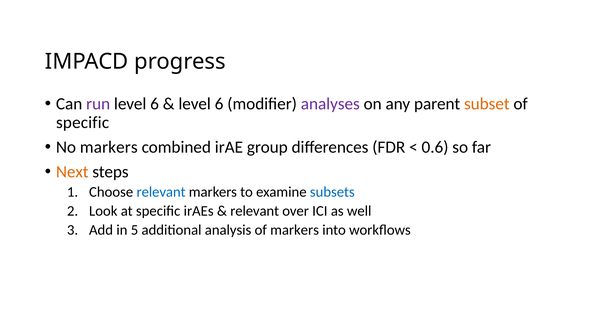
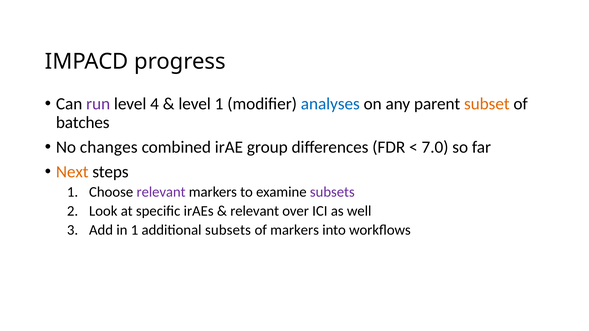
6 at (155, 104): 6 -> 4
6 at (219, 104): 6 -> 1
analyses colour: purple -> blue
specific at (83, 123): specific -> batches
No markers: markers -> changes
0.6: 0.6 -> 7.0
relevant at (161, 192) colour: blue -> purple
subsets at (332, 192) colour: blue -> purple
in 5: 5 -> 1
additional analysis: analysis -> subsets
